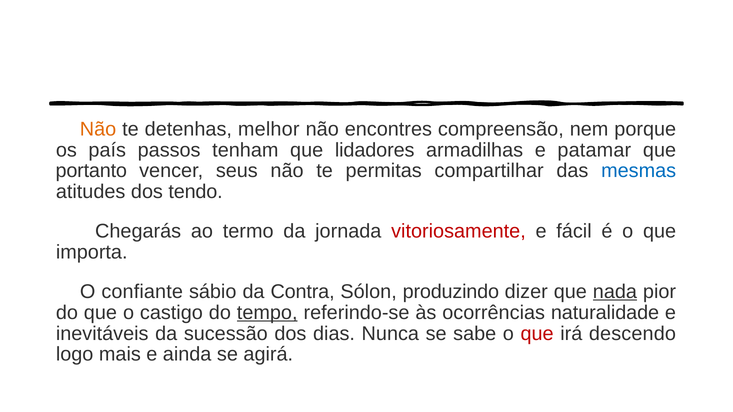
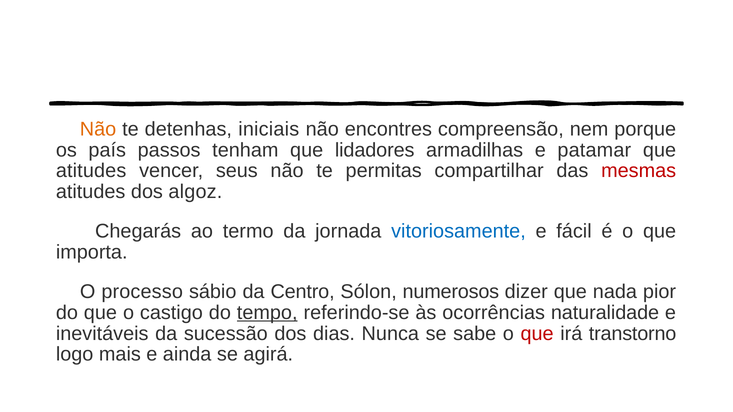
melhor: melhor -> iniciais
portanto at (91, 171): portanto -> atitudes
mesmas colour: blue -> red
tendo: tendo -> algoz
vitoriosamente colour: red -> blue
confiante: confiante -> processo
Contra: Contra -> Centro
produzindo: produzindo -> numerosos
nada underline: present -> none
descendo: descendo -> transtorno
